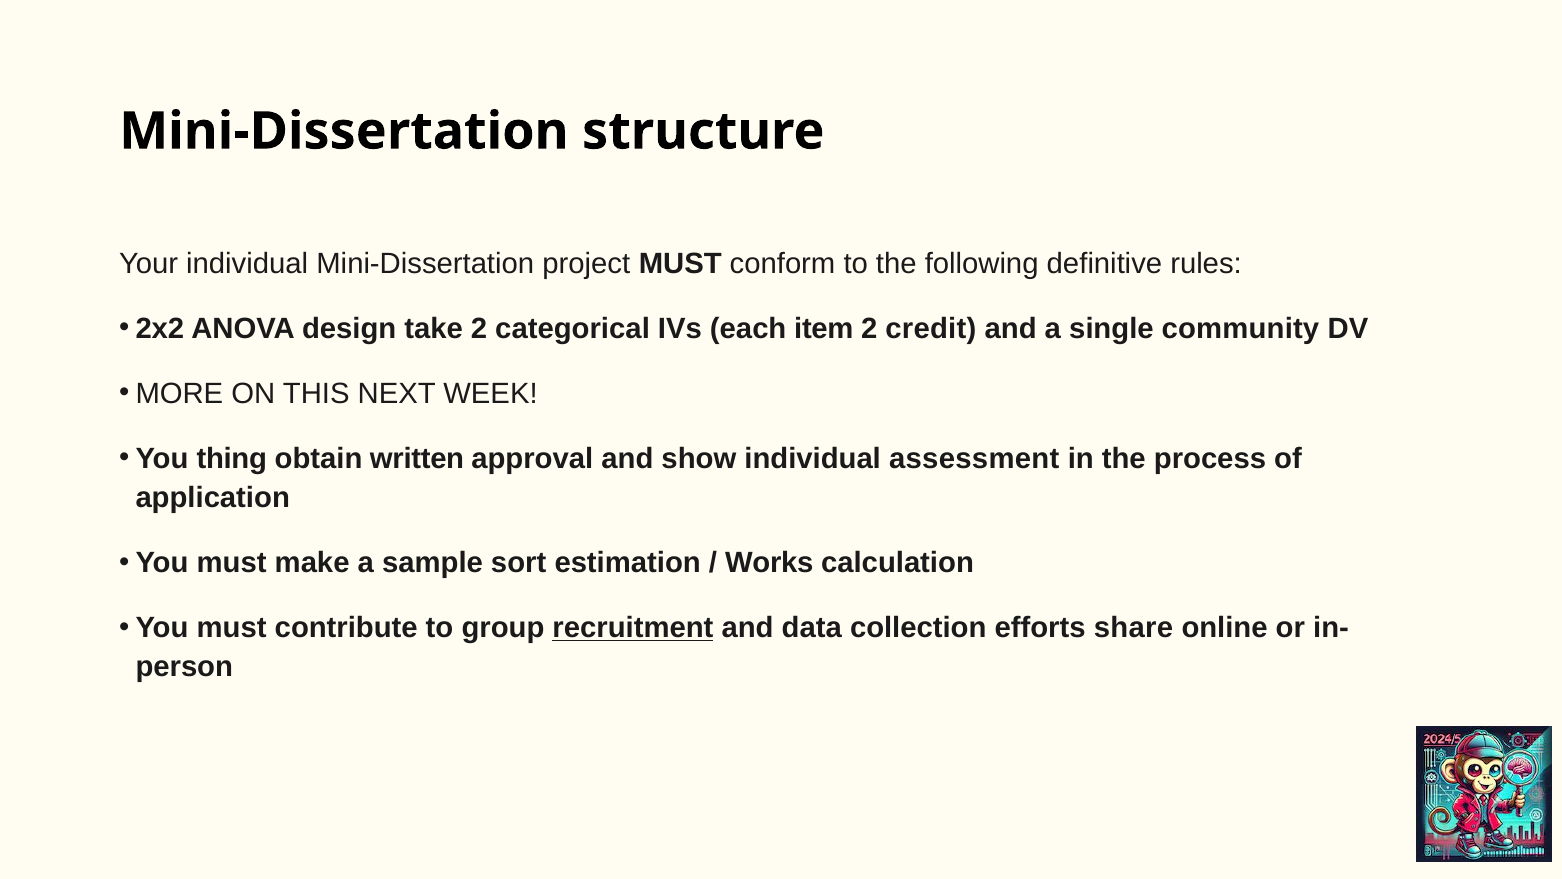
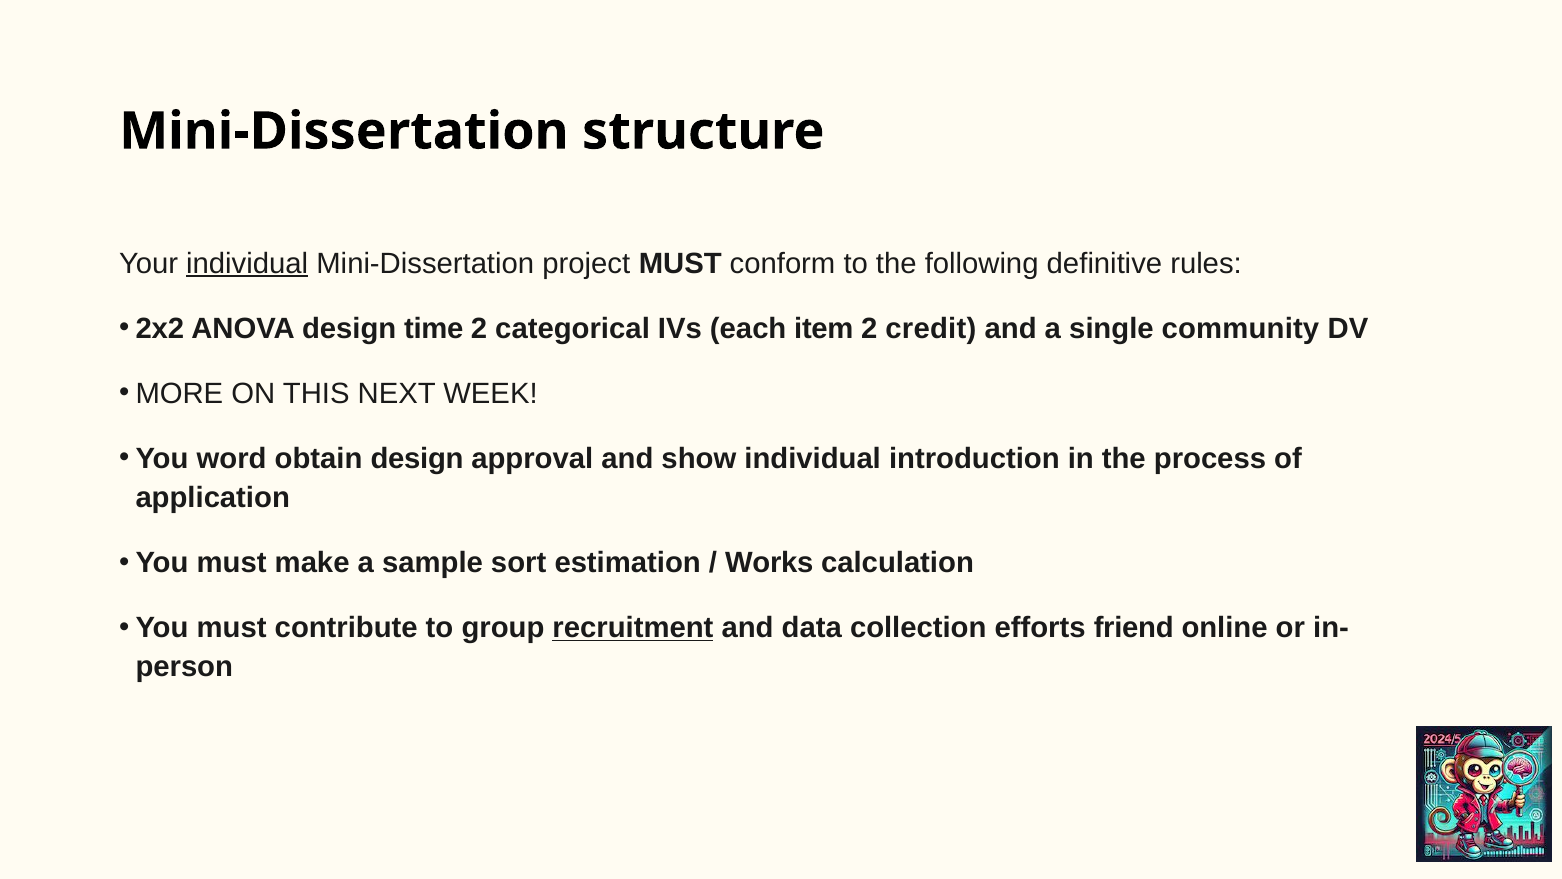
individual at (247, 263) underline: none -> present
take: take -> time
thing: thing -> word
obtain written: written -> design
assessment: assessment -> introduction
share: share -> friend
